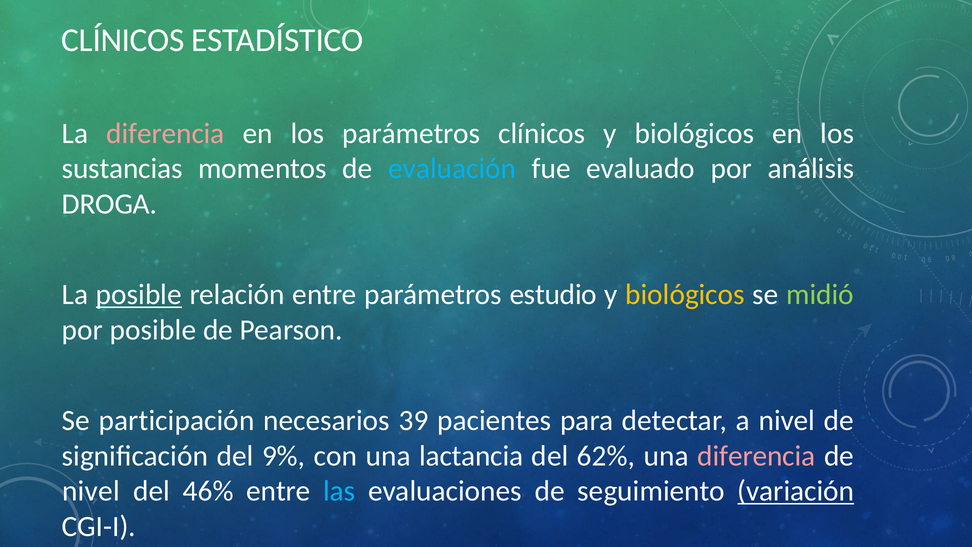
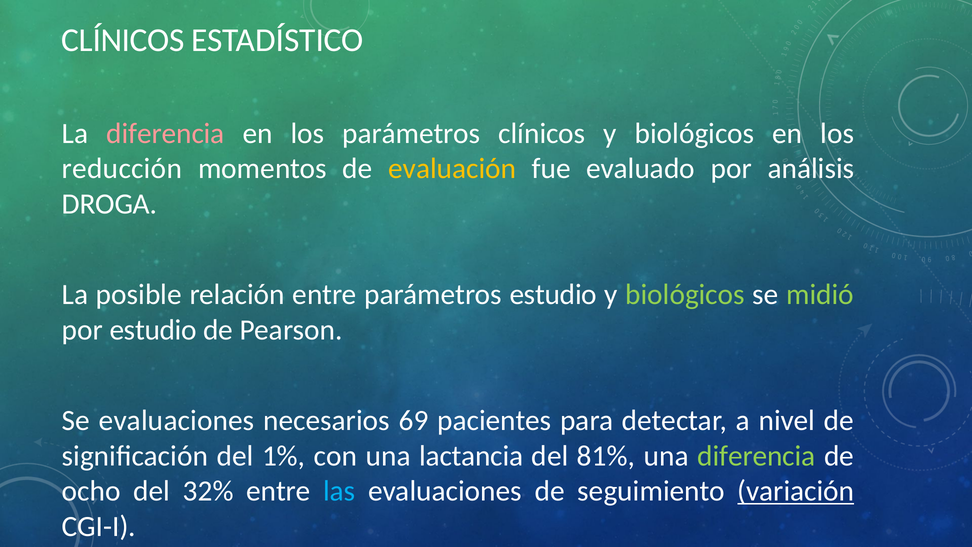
sustancias: sustancias -> reducción
evaluación colour: light blue -> yellow
posible at (139, 295) underline: present -> none
biológicos at (685, 295) colour: yellow -> light green
por posible: posible -> estudio
Se participación: participación -> evaluaciones
39: 39 -> 69
9%: 9% -> 1%
62%: 62% -> 81%
diferencia at (756, 456) colour: pink -> light green
nivel at (91, 491): nivel -> ocho
46%: 46% -> 32%
